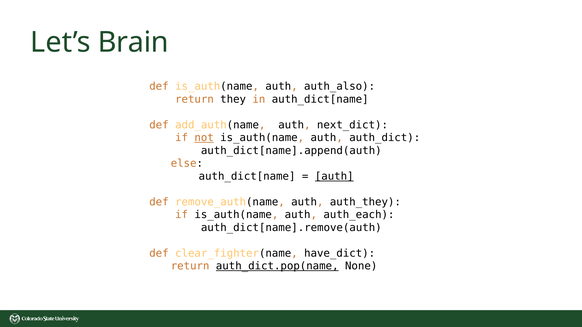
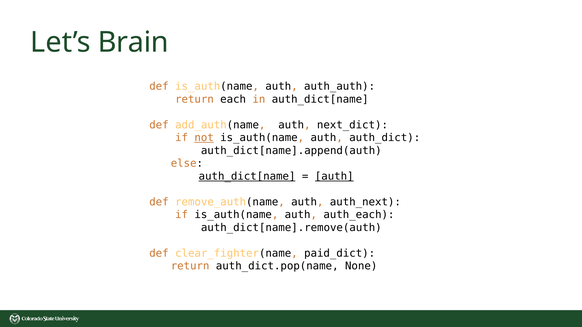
auth_also: auth_also -> auth_auth
they: they -> each
auth_dict[name at (247, 176) underline: none -> present
auth_they: auth_they -> auth_next
have_dict: have_dict -> paid_dict
auth_dict.pop(name underline: present -> none
